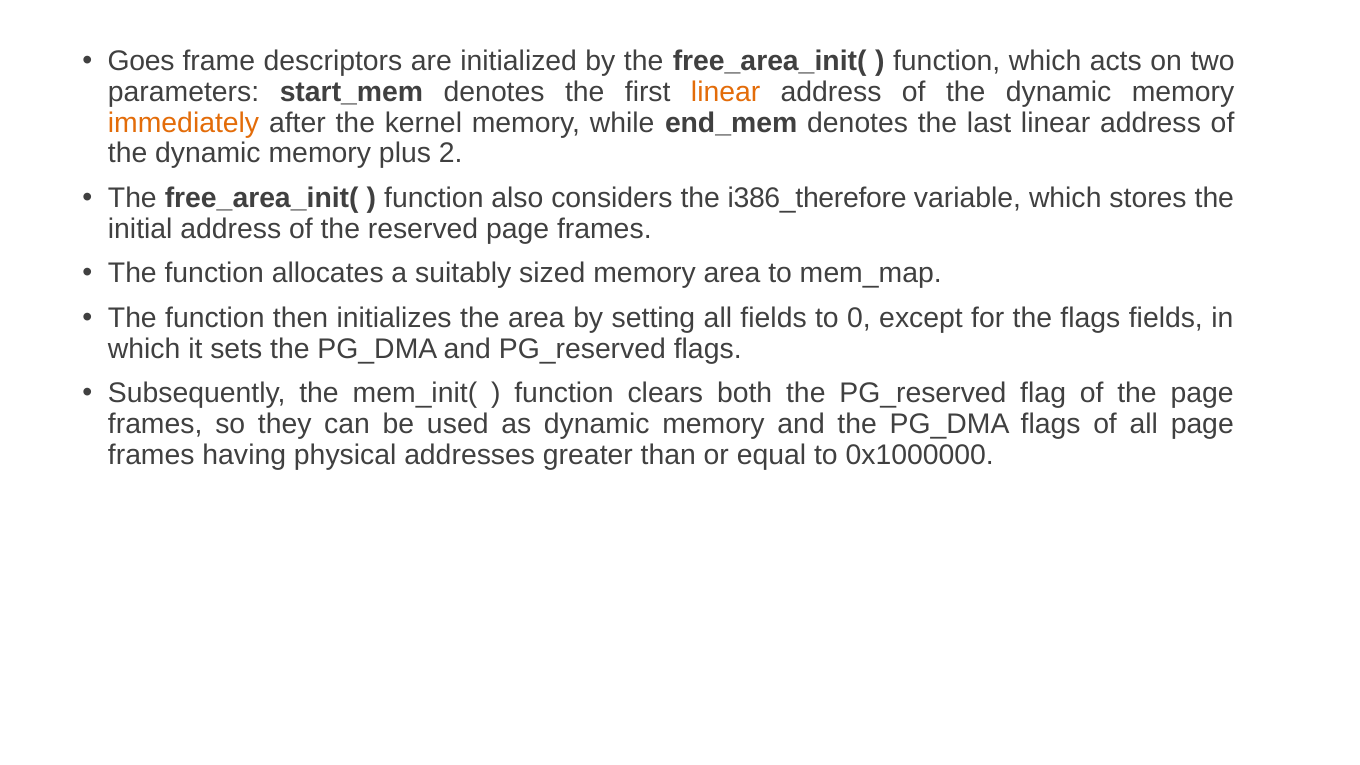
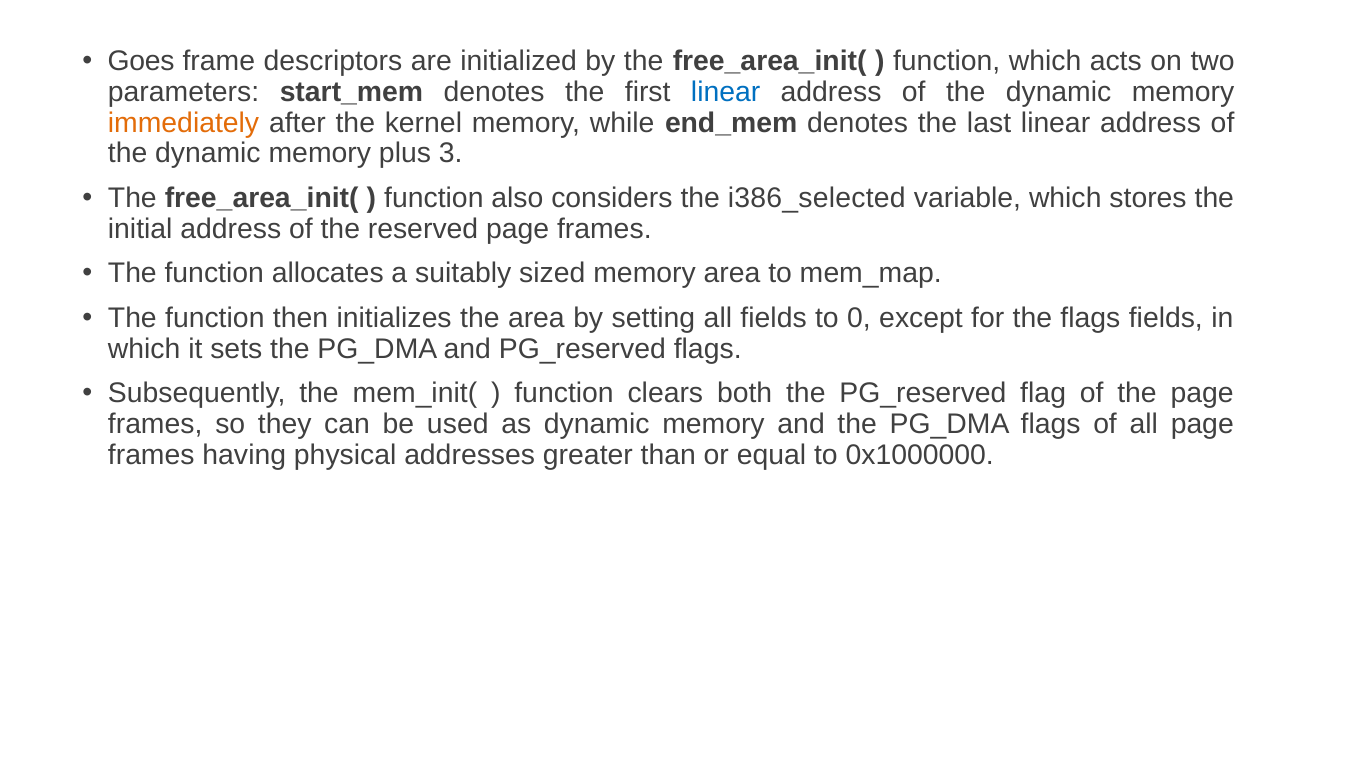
linear at (726, 92) colour: orange -> blue
2: 2 -> 3
i386_therefore: i386_therefore -> i386_selected
